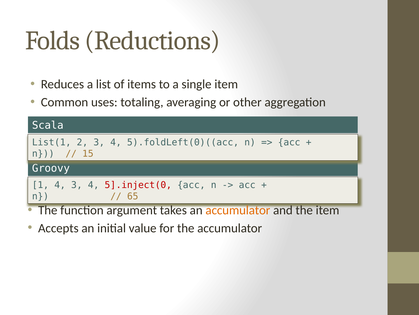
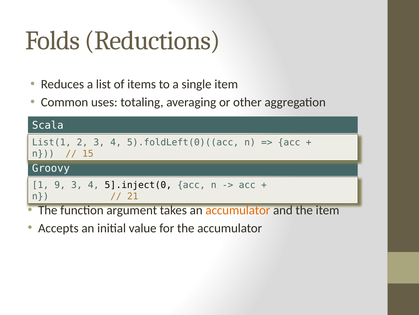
1 4: 4 -> 9
5].inject(0 colour: red -> black
65: 65 -> 21
